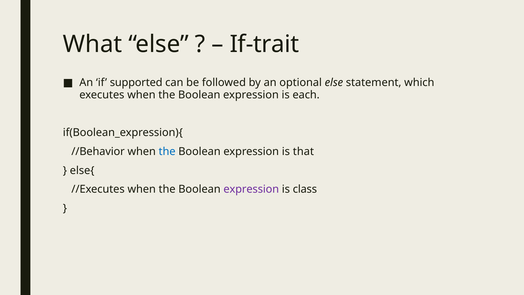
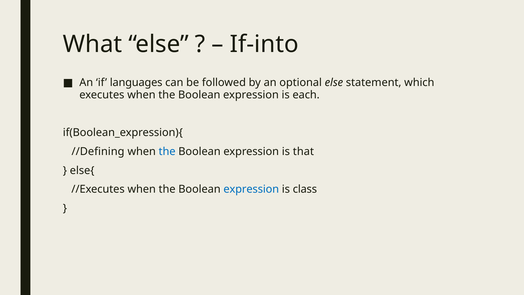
If-trait: If-trait -> If-into
supported: supported -> languages
//Behavior: //Behavior -> //Defining
expression at (251, 189) colour: purple -> blue
